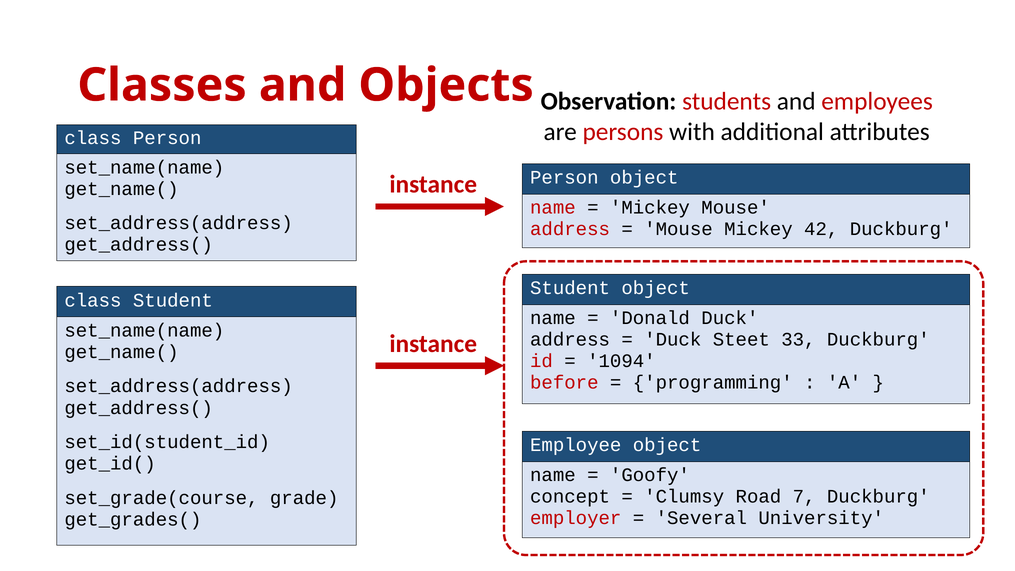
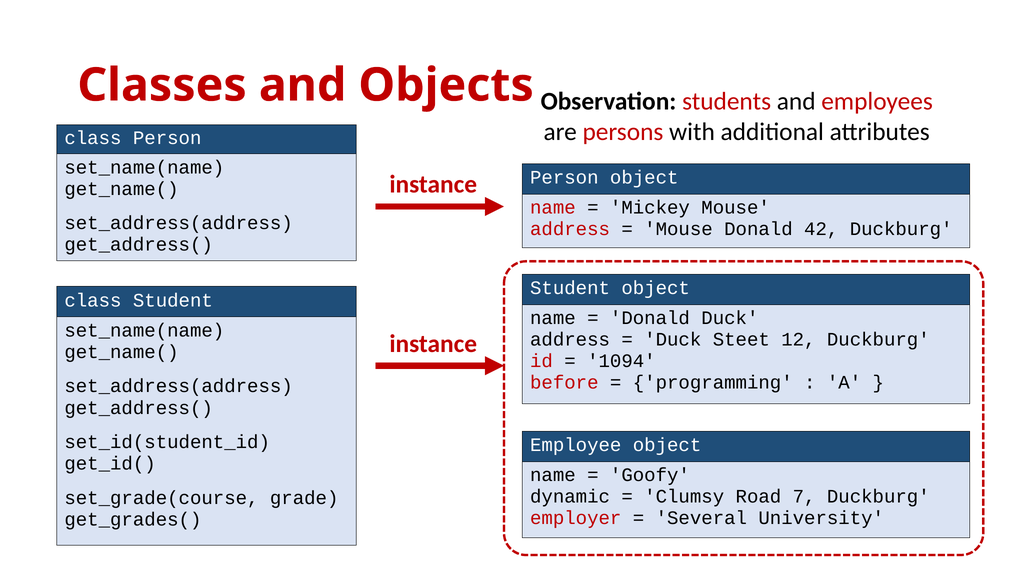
Mouse Mickey: Mickey -> Donald
33: 33 -> 12
concept: concept -> dynamic
